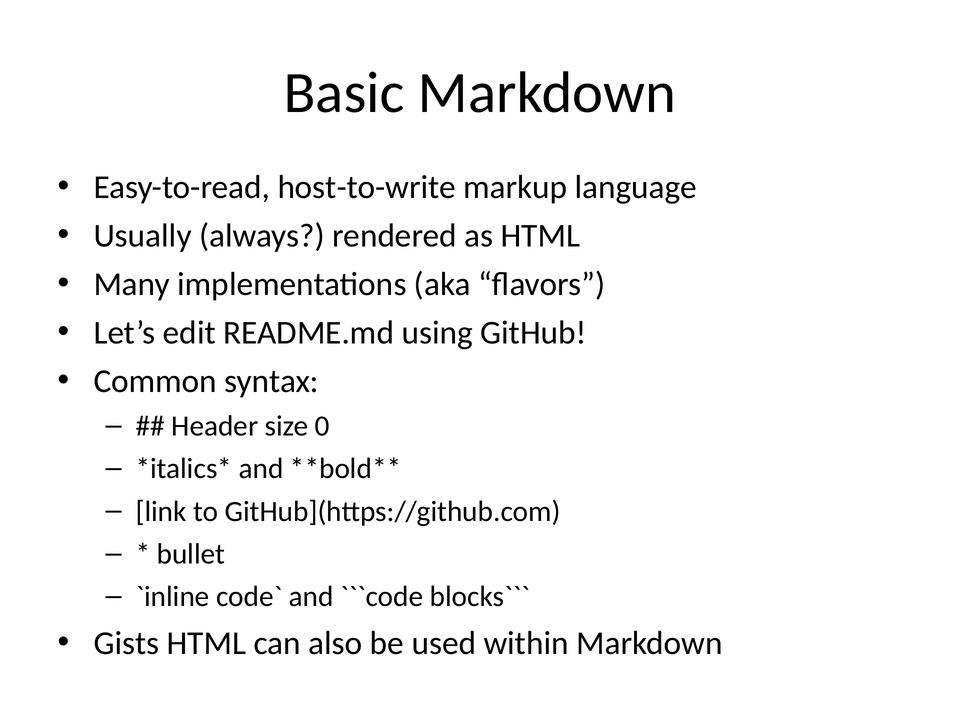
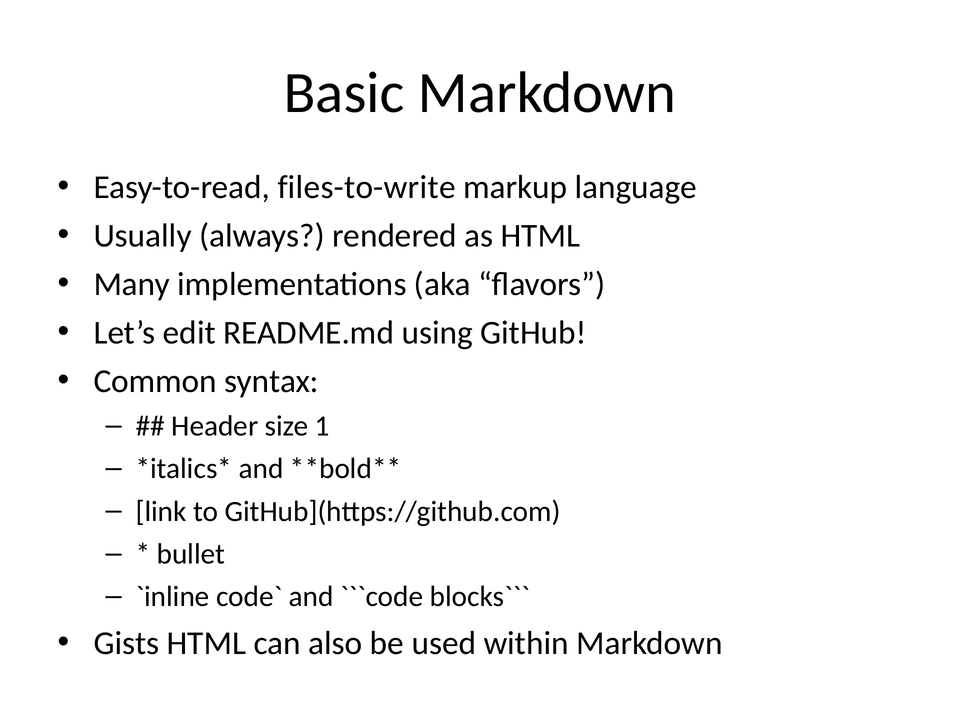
host-to-write: host-to-write -> files-to-write
0: 0 -> 1
